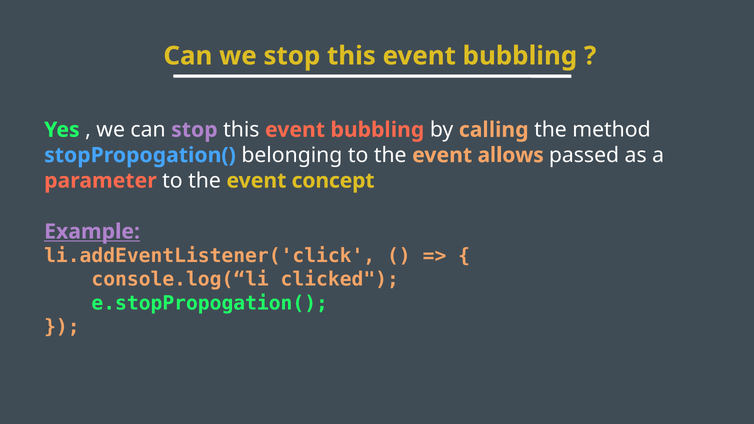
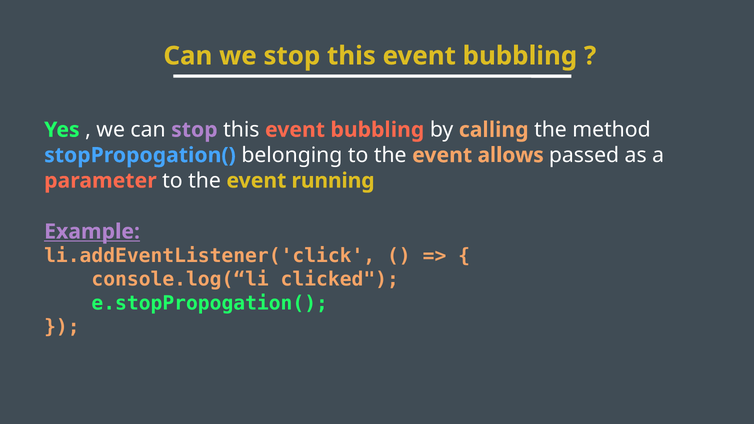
concept: concept -> running
